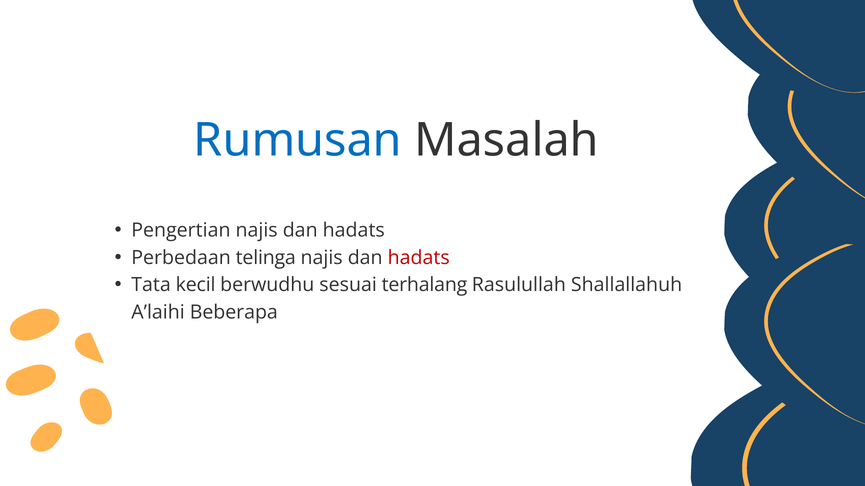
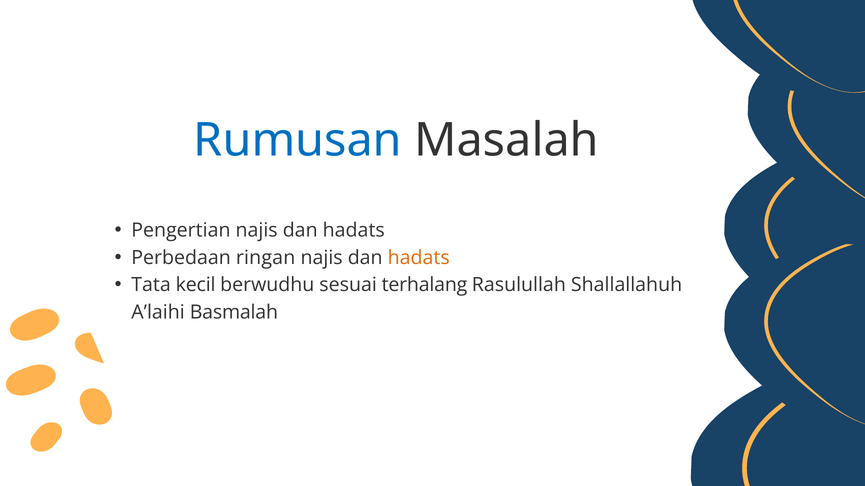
telinga: telinga -> ringan
hadats at (419, 258) colour: red -> orange
Beberapa: Beberapa -> Basmalah
